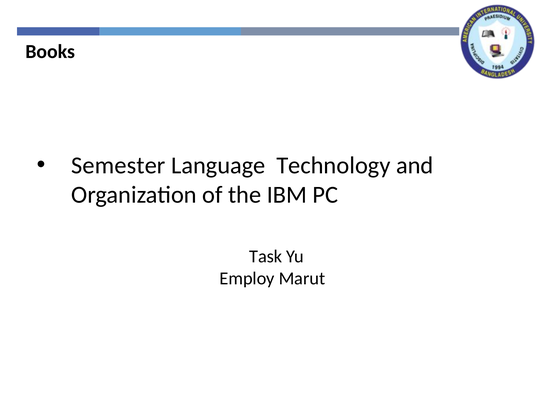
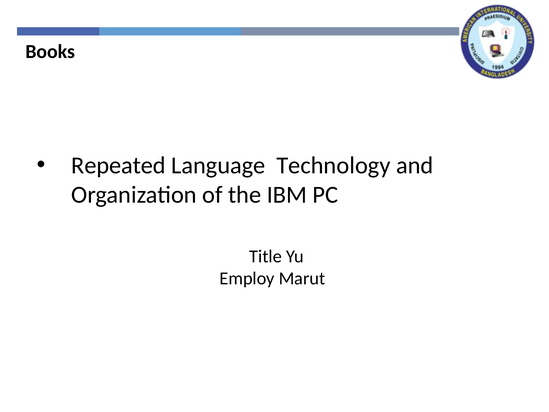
Semester: Semester -> Repeated
Task: Task -> Title
